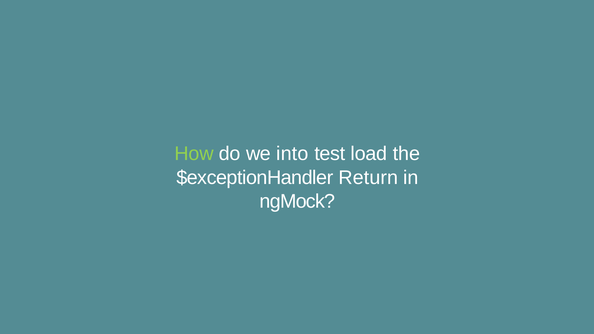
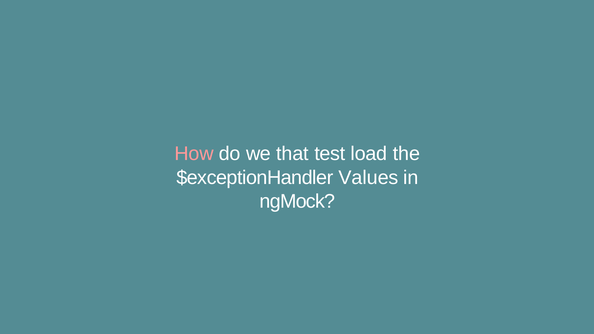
How colour: light green -> pink
into: into -> that
Return: Return -> Values
